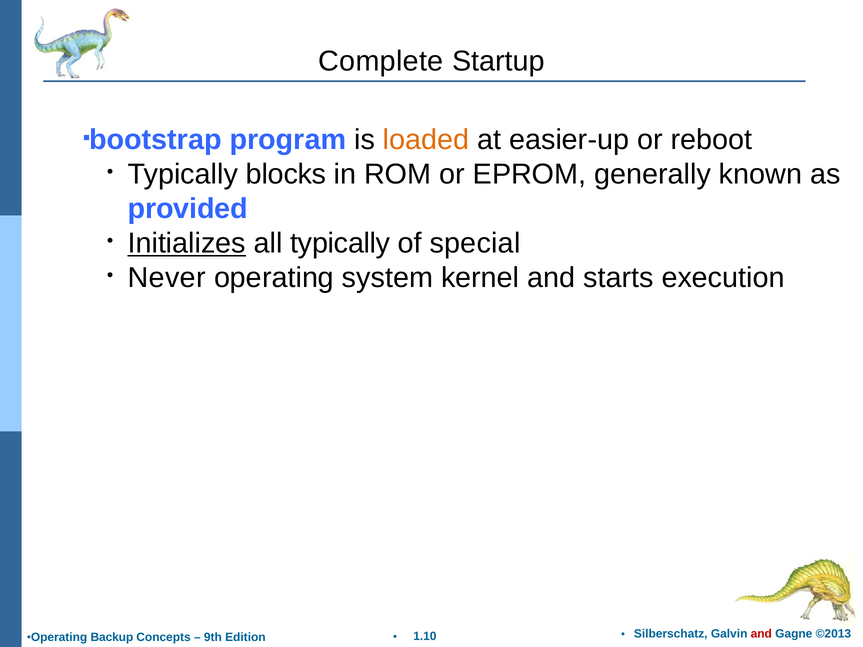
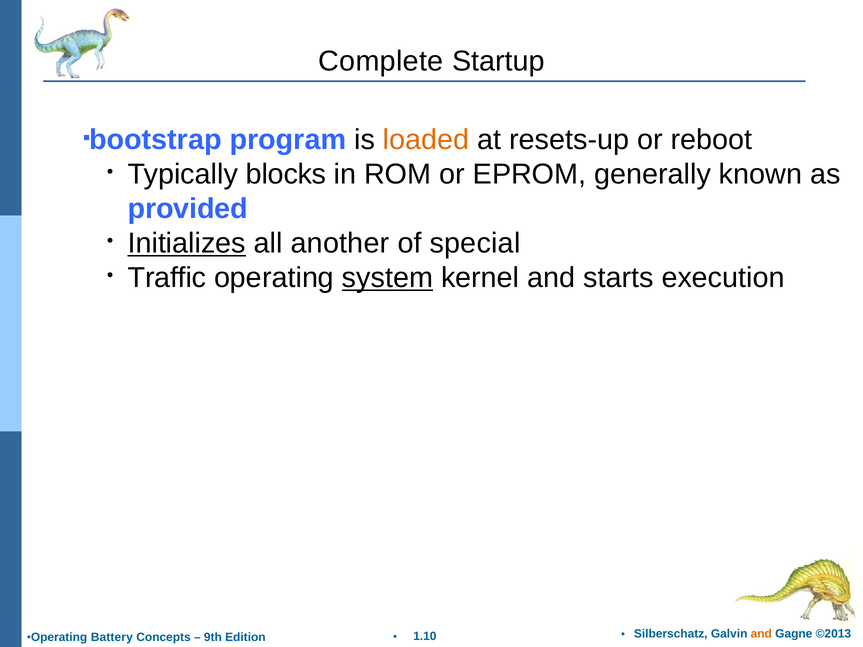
easier-up: easier-up -> resets-up
all typically: typically -> another
Never: Never -> Traffic
system underline: none -> present
Backup: Backup -> Battery
and at (761, 634) colour: red -> orange
